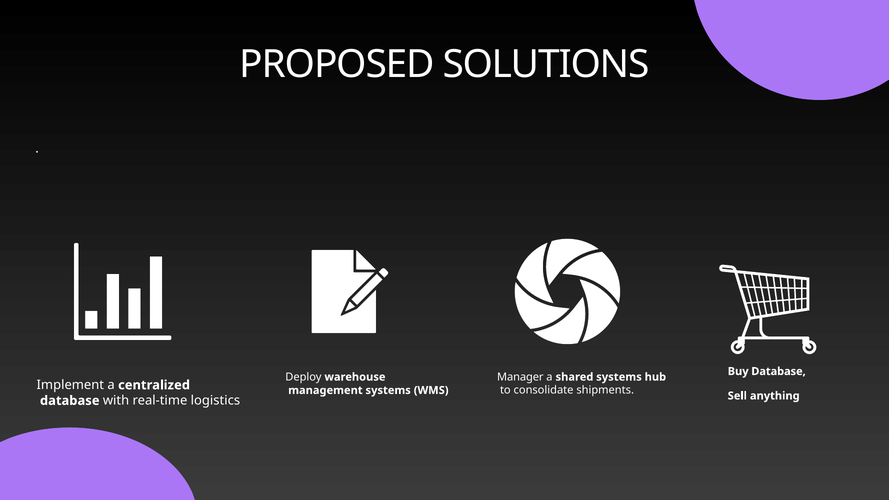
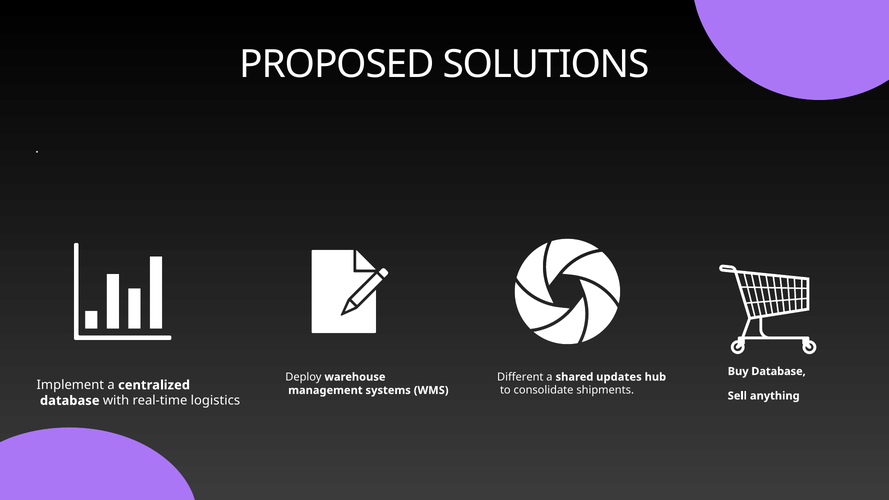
Manager: Manager -> Different
shared systems: systems -> updates
